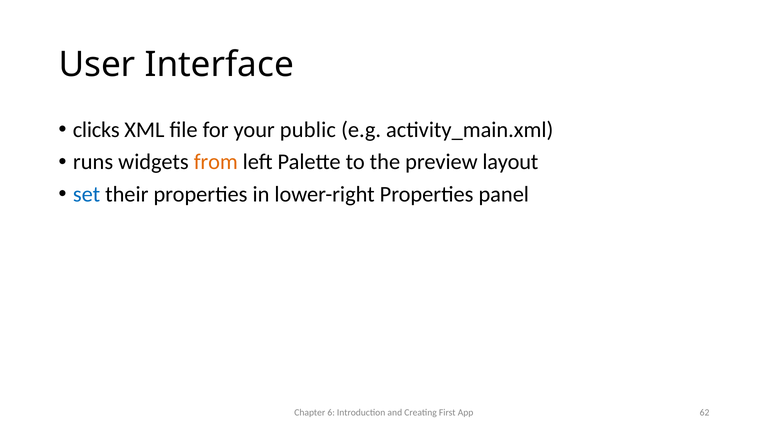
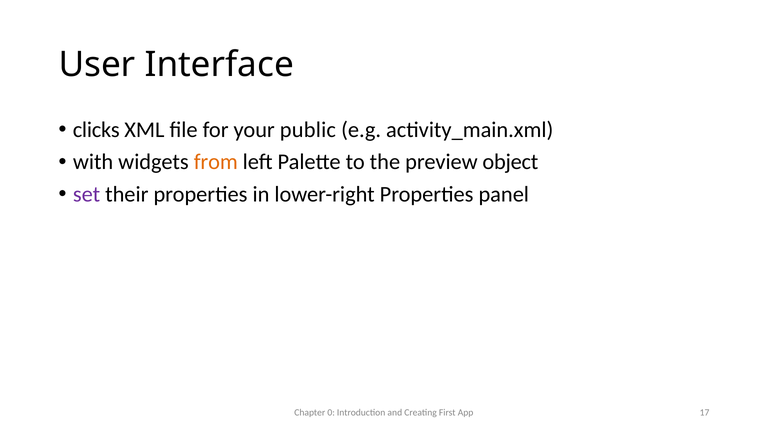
runs: runs -> with
layout: layout -> object
set colour: blue -> purple
6: 6 -> 0
62: 62 -> 17
